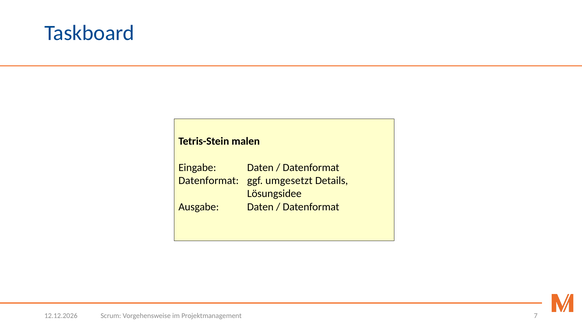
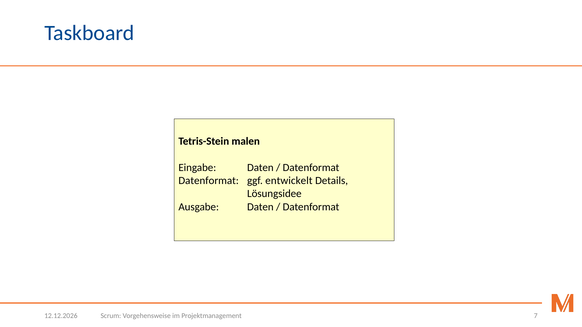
umgesetzt: umgesetzt -> entwickelt
